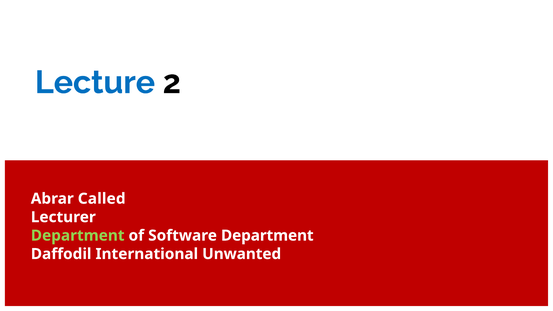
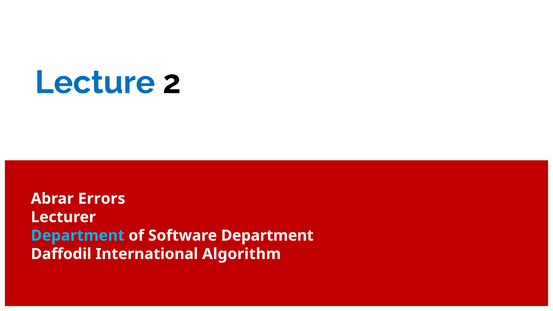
Called: Called -> Errors
Department at (78, 236) colour: light green -> light blue
Unwanted: Unwanted -> Algorithm
